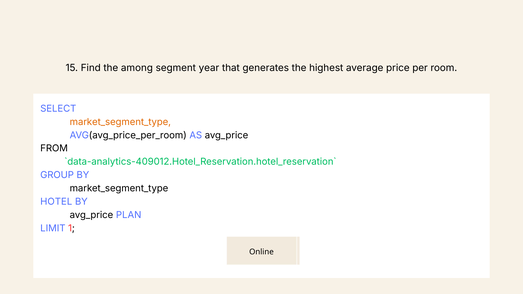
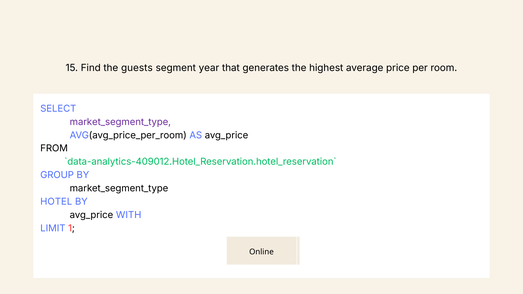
among: among -> guests
market_segment_type at (120, 122) colour: orange -> purple
PLAN: PLAN -> WITH
